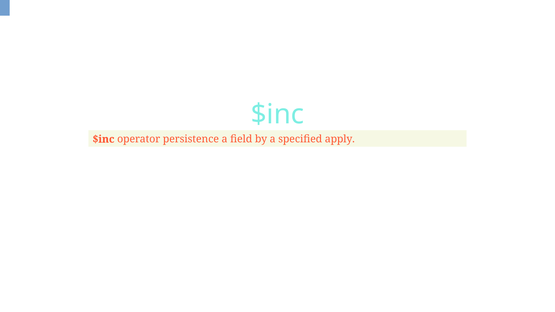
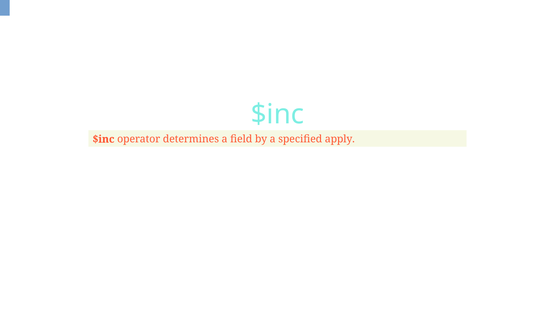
persistence: persistence -> determines
